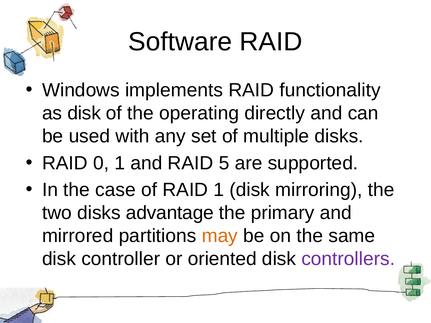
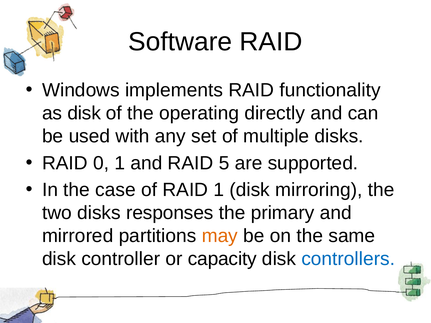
advantage: advantage -> responses
oriented: oriented -> capacity
controllers colour: purple -> blue
